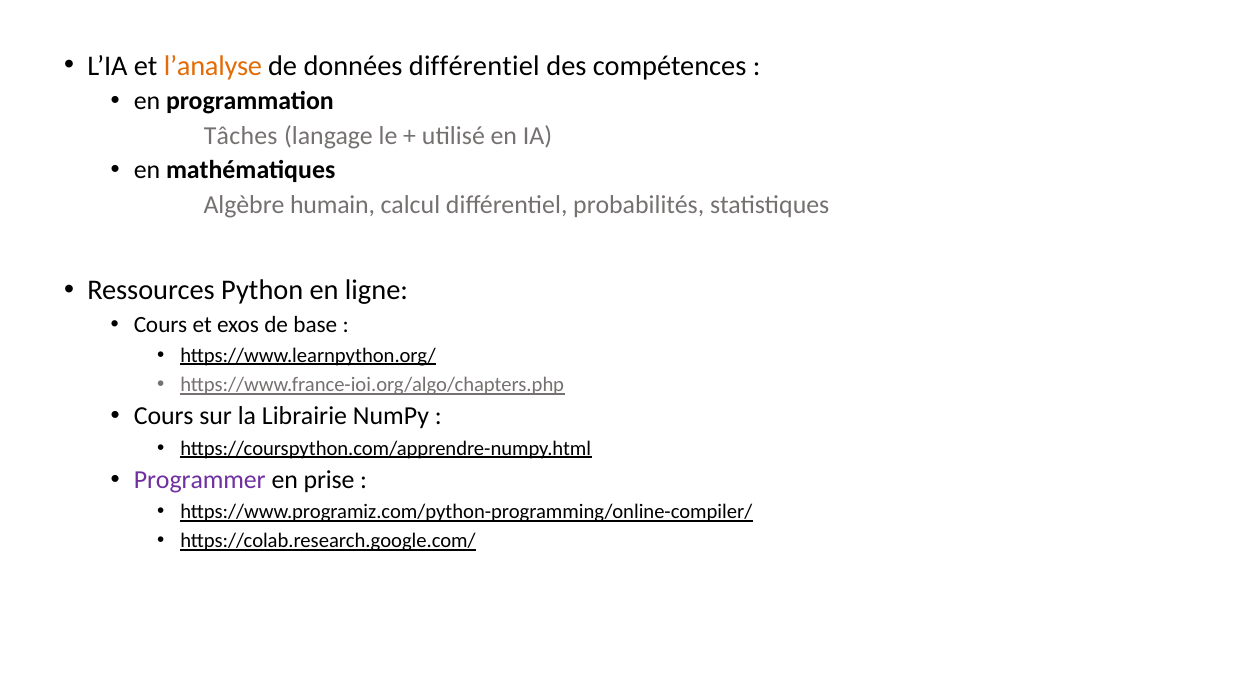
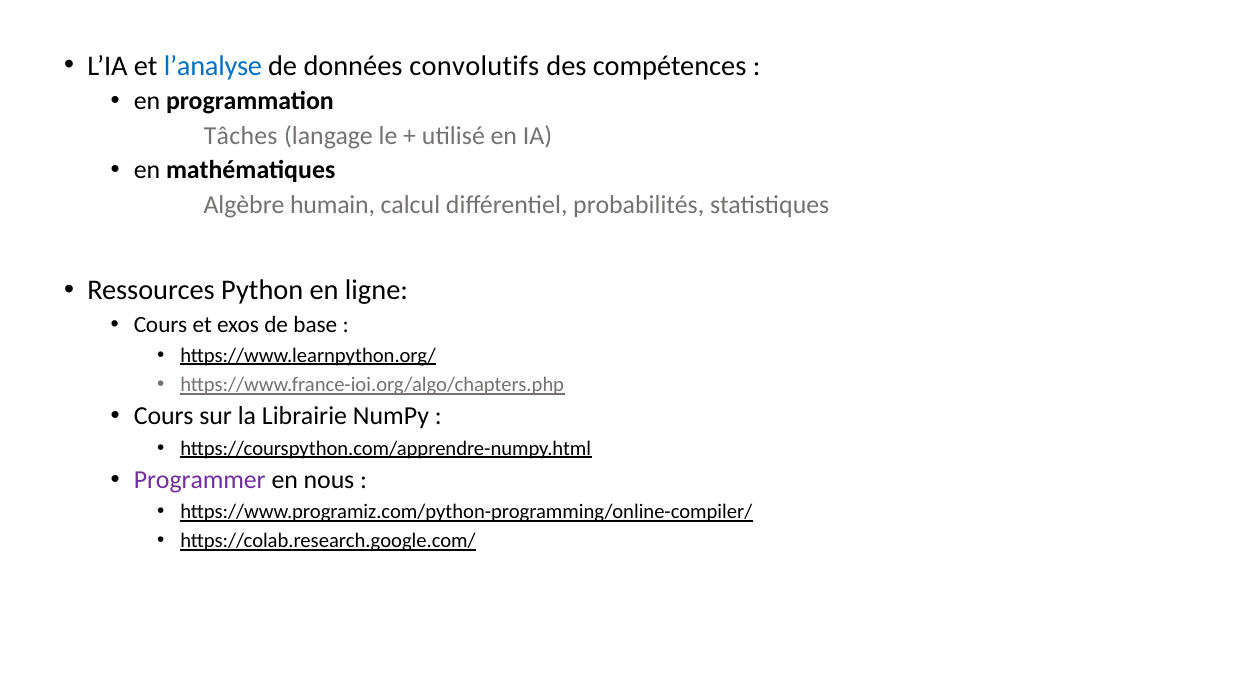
l’analyse colour: orange -> blue
données différentiel: différentiel -> convolutifs
prise: prise -> nous
